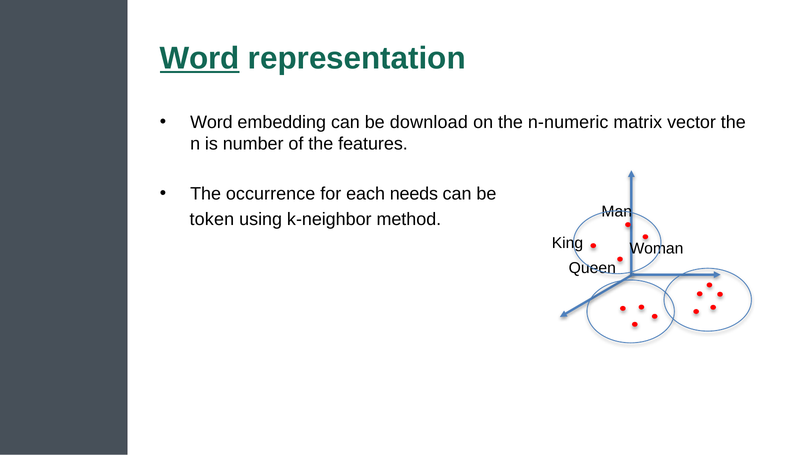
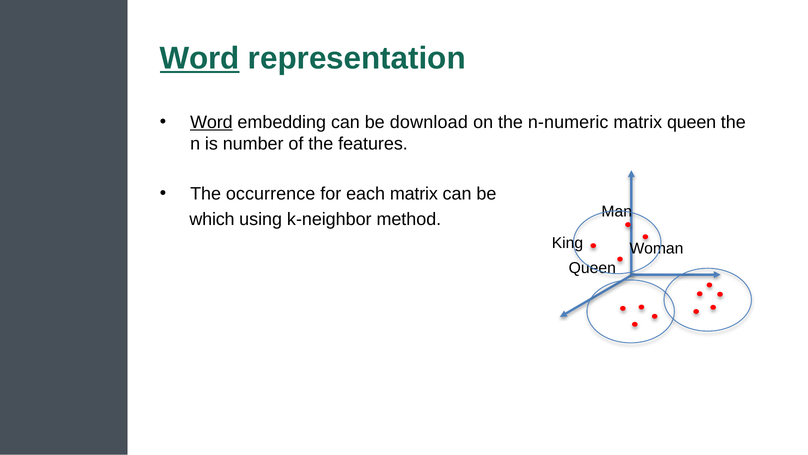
Word at (211, 122) underline: none -> present
matrix vector: vector -> queen
each needs: needs -> matrix
token: token -> which
